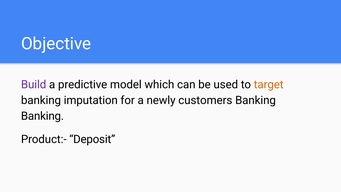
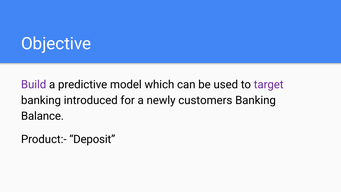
target colour: orange -> purple
imputation: imputation -> introduced
Banking at (42, 116): Banking -> Balance
